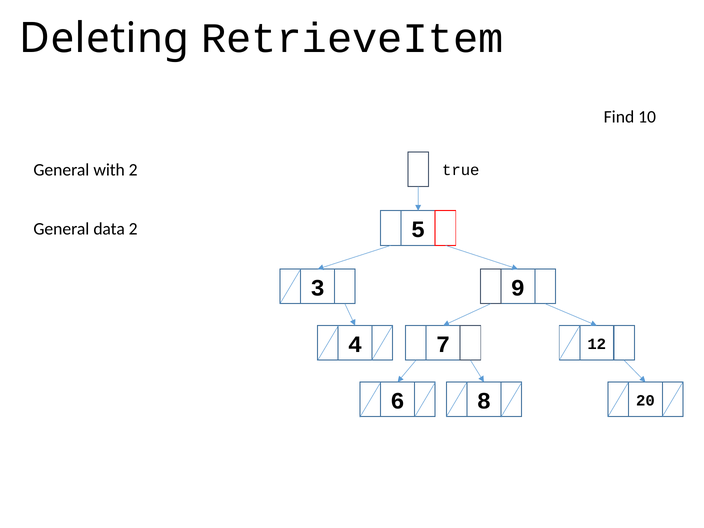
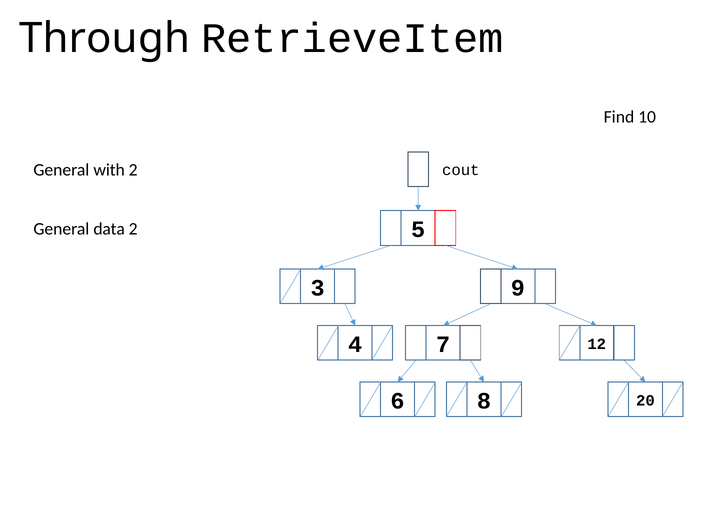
Deleting: Deleting -> Through
true: true -> cout
